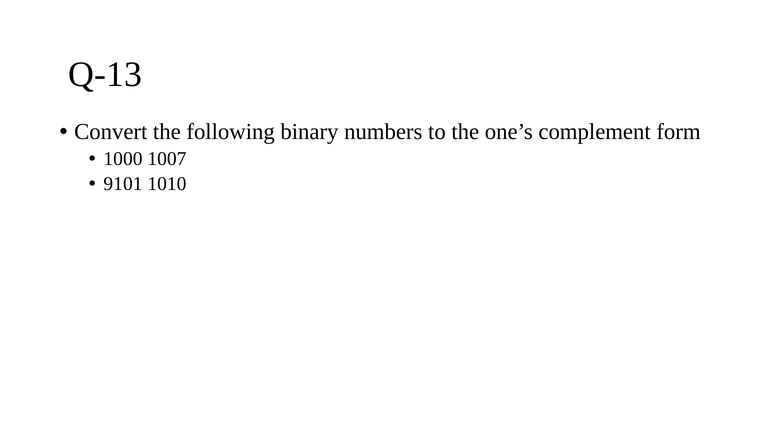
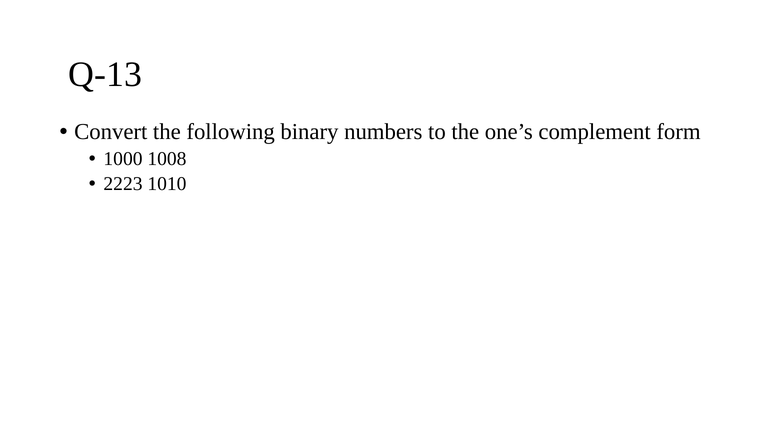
1007: 1007 -> 1008
9101: 9101 -> 2223
